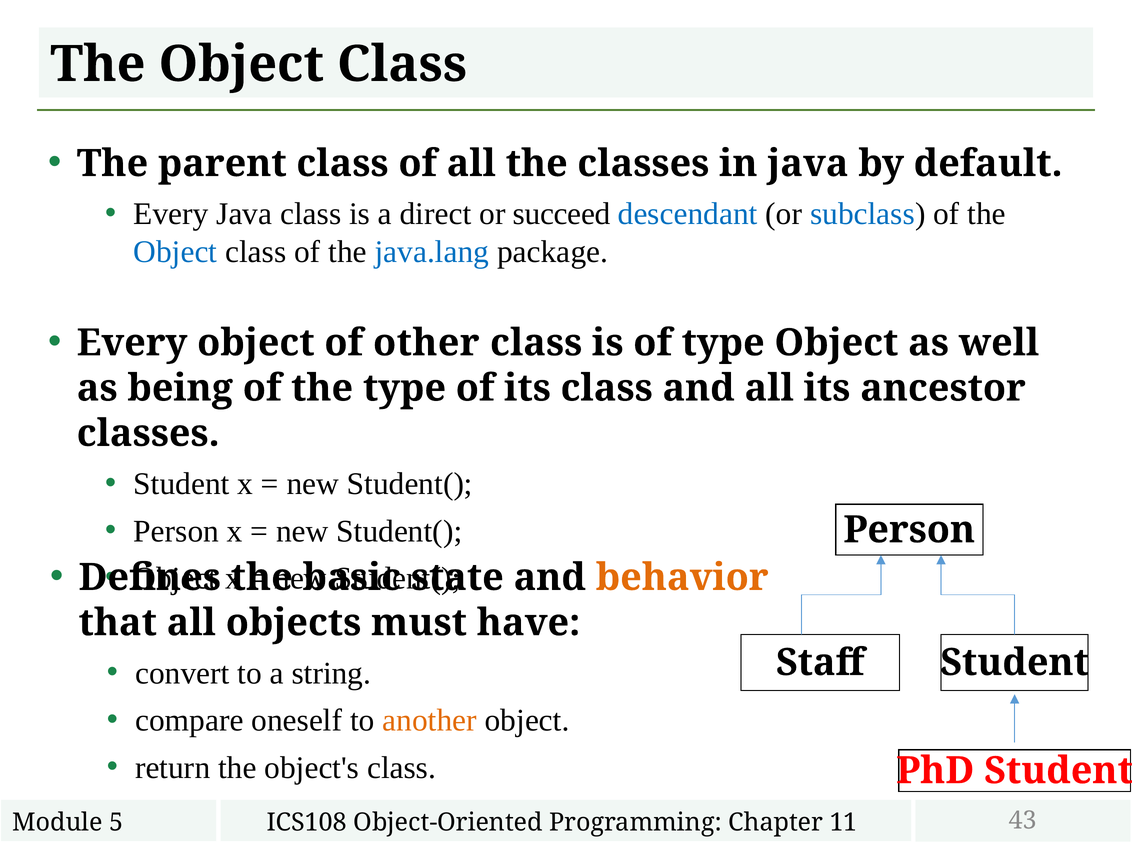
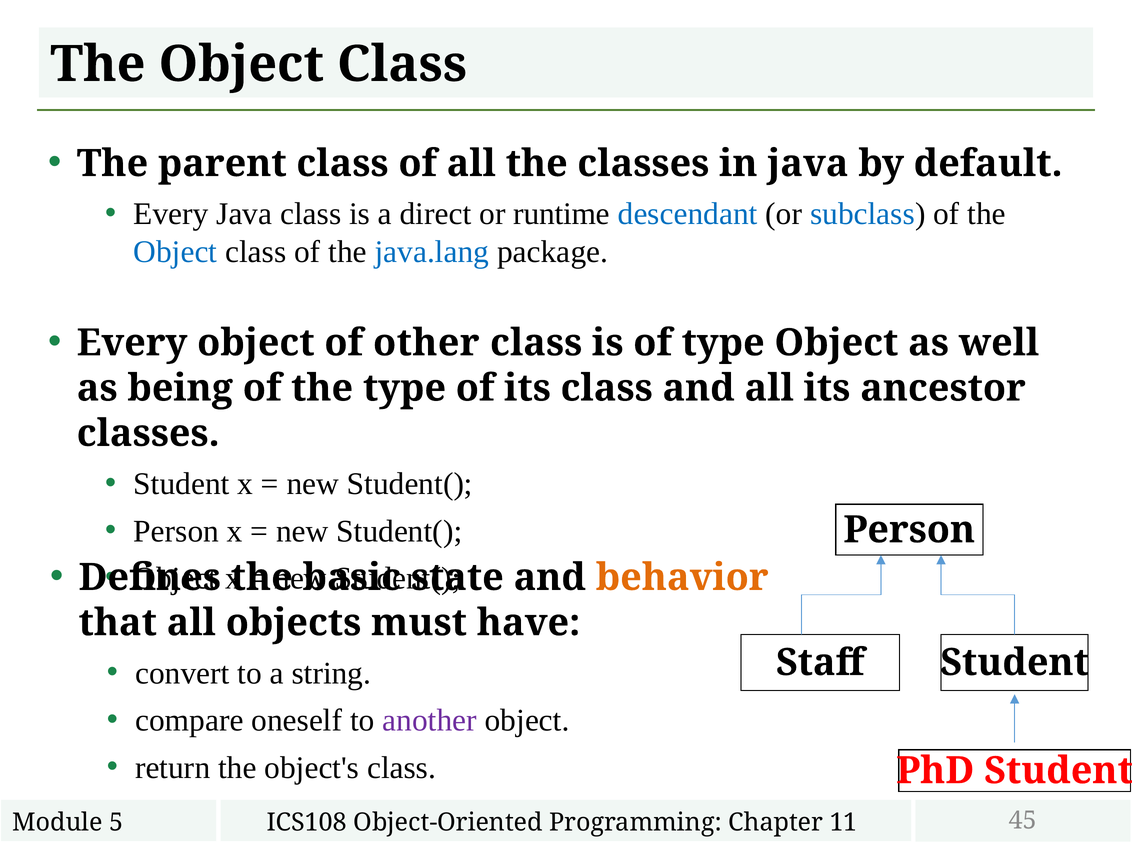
succeed: succeed -> runtime
another colour: orange -> purple
43: 43 -> 45
